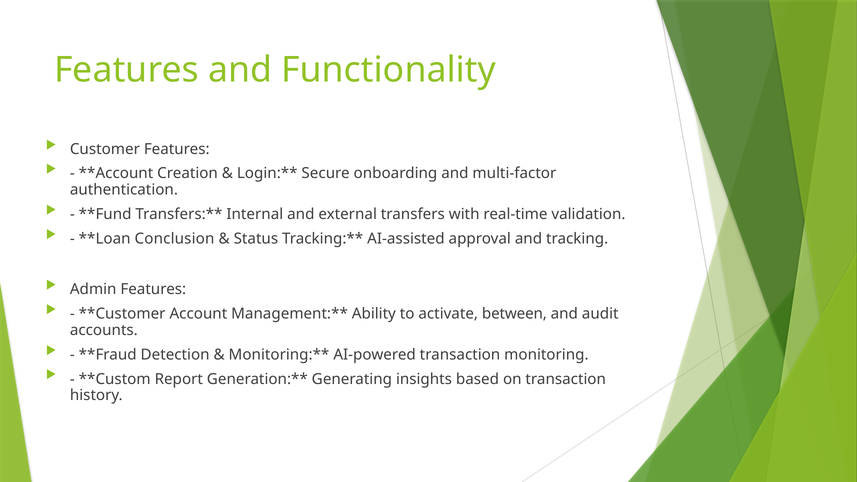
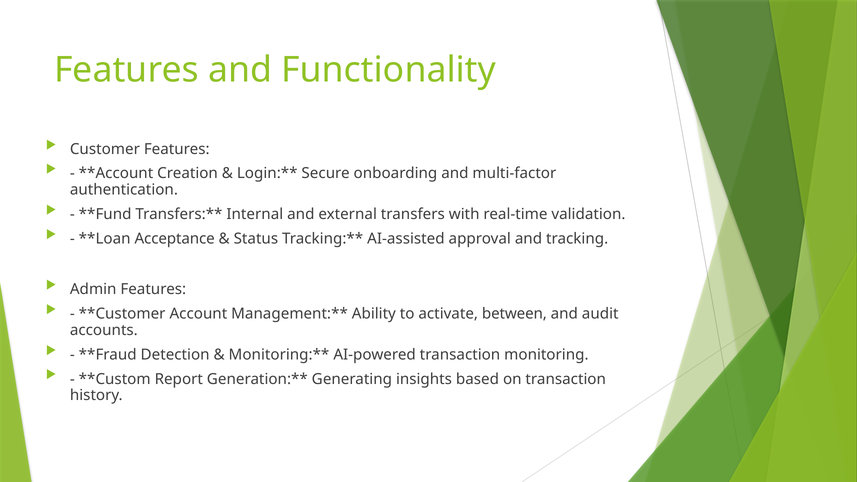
Conclusion: Conclusion -> Acceptance
